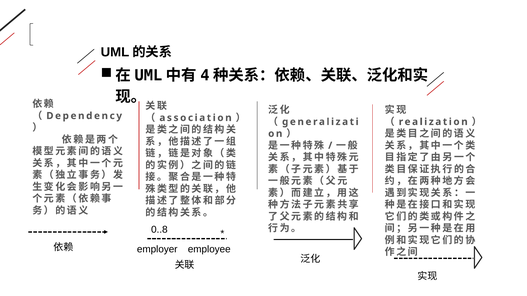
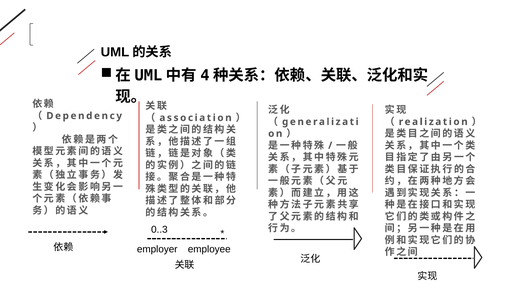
0..8: 0..8 -> 0..3
